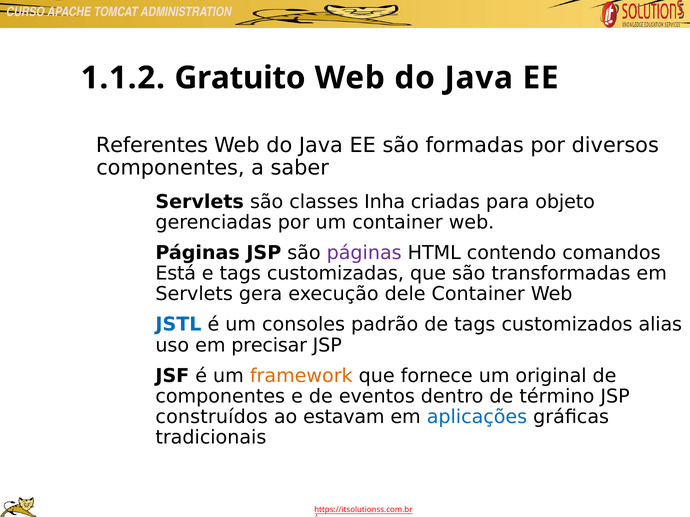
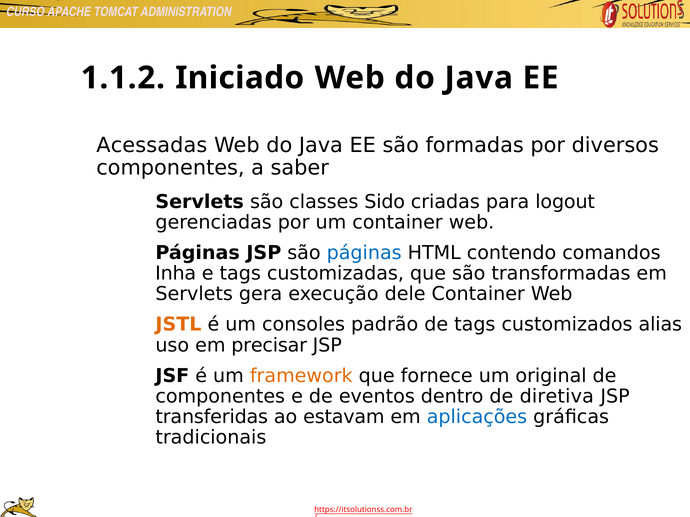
Gratuito: Gratuito -> Iniciado
Referentes: Referentes -> Acessadas
Inha: Inha -> Sido
objeto: objeto -> logout
páginas at (364, 253) colour: purple -> blue
Está: Está -> Inha
JSTL colour: blue -> orange
término: término -> diretiva
construídos: construídos -> transferidas
